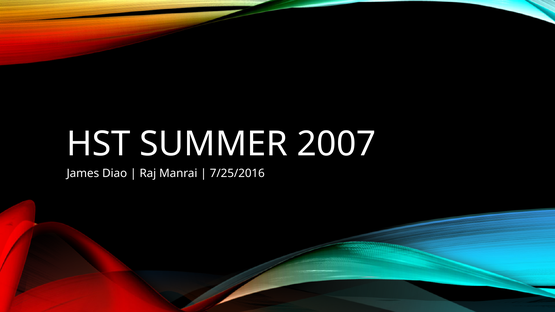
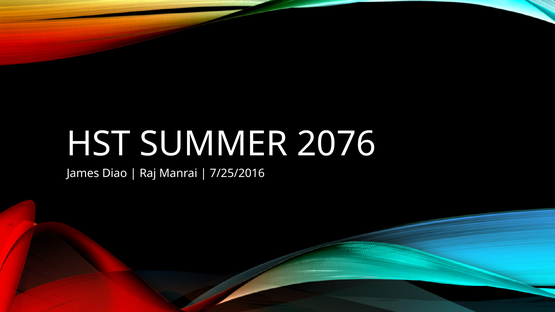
2007: 2007 -> 2076
